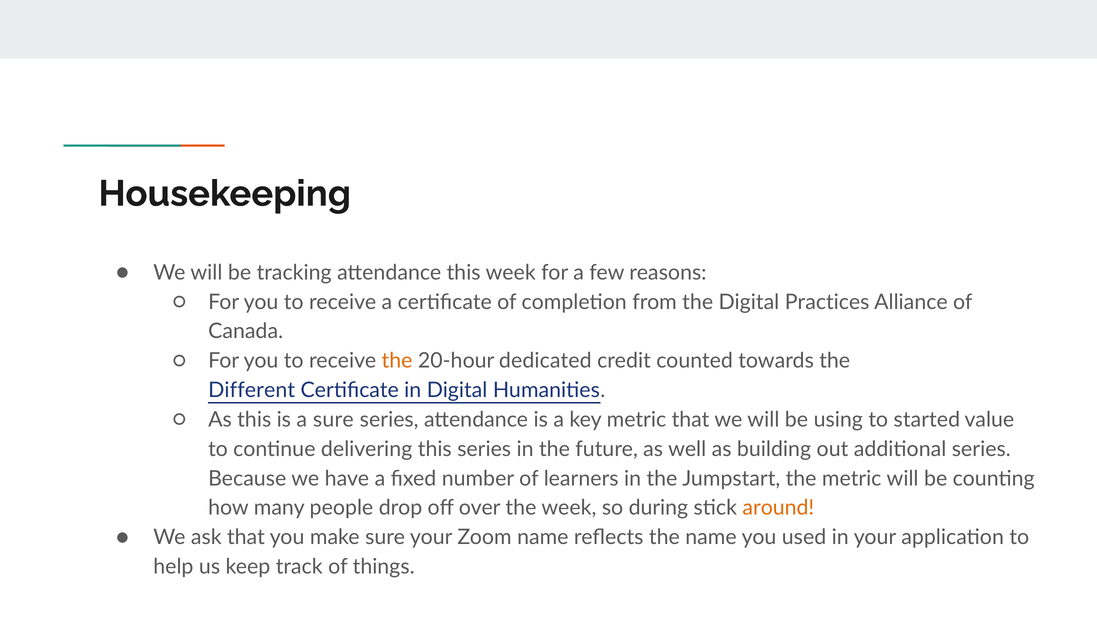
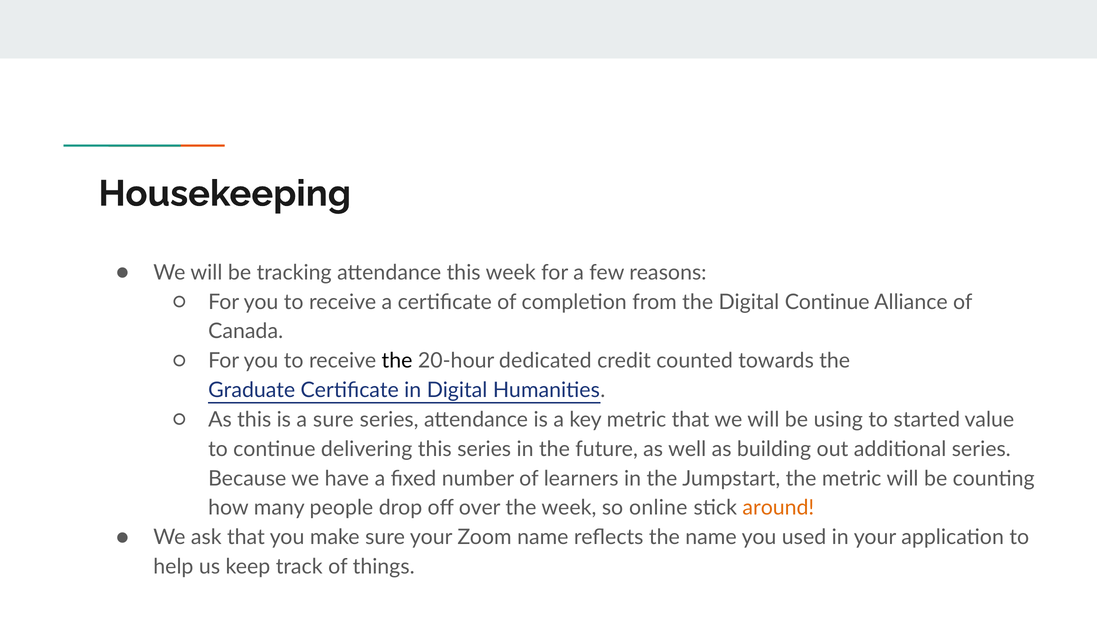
Digital Practices: Practices -> Continue
the at (397, 361) colour: orange -> black
Different: Different -> Graduate
during: during -> online
